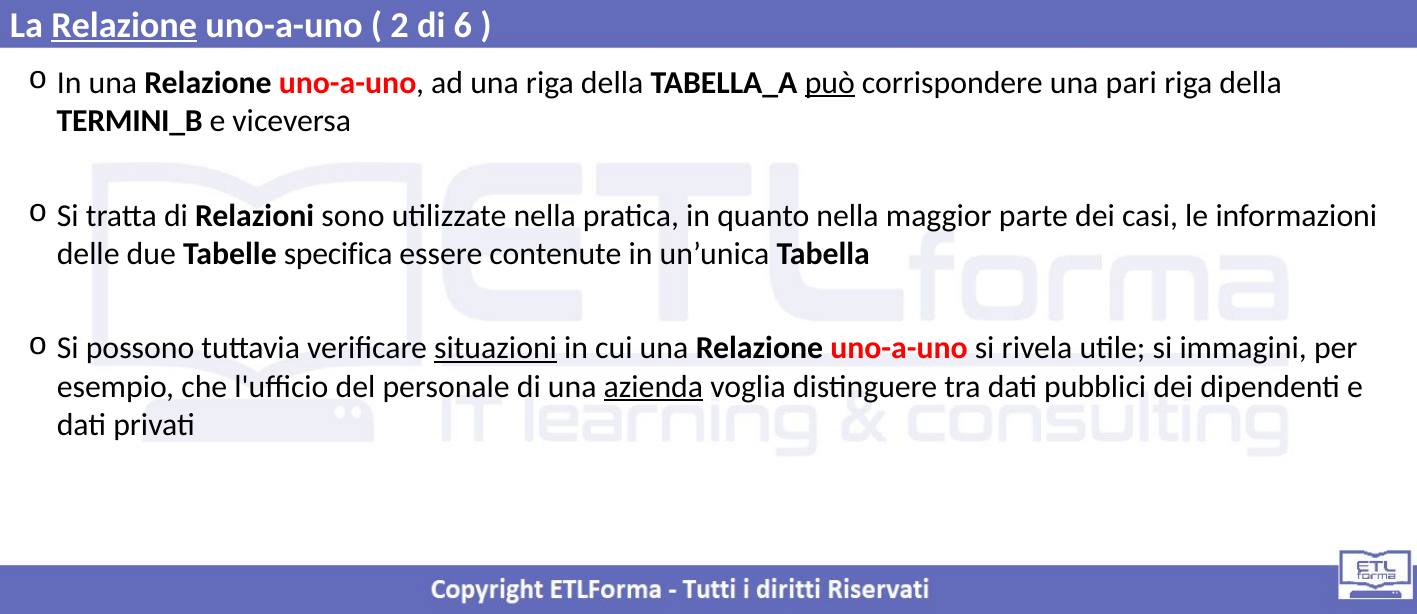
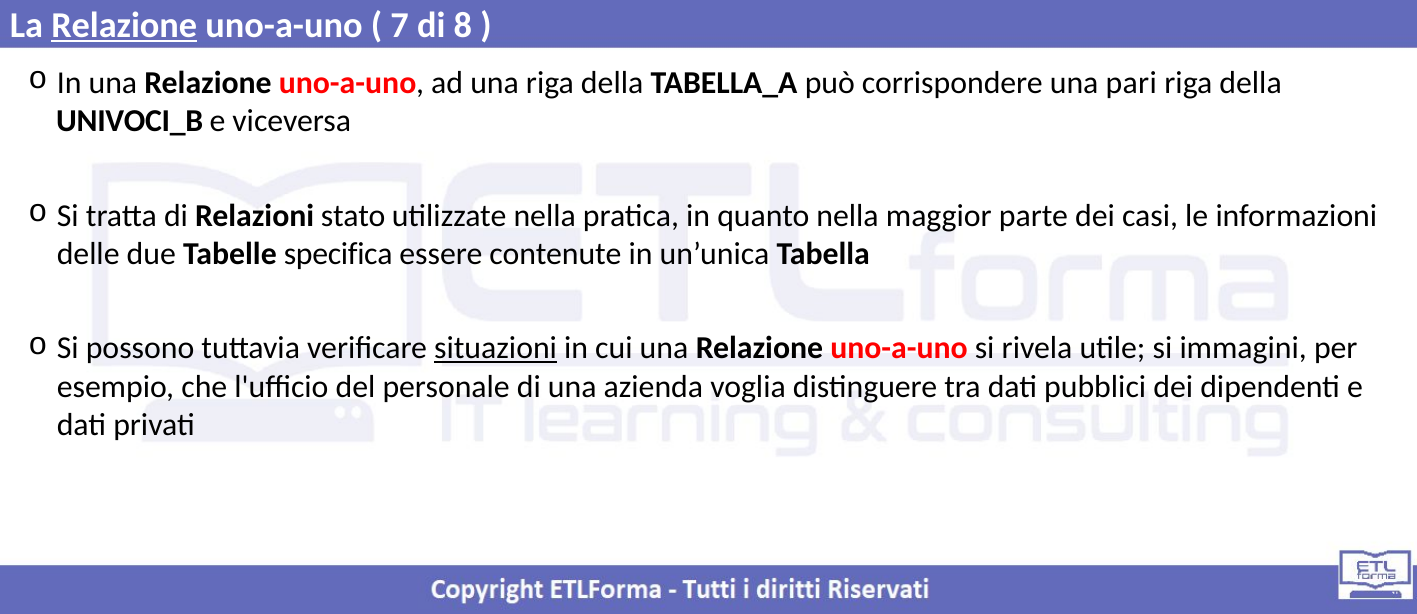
2: 2 -> 7
6: 6 -> 8
può underline: present -> none
TERMINI_B: TERMINI_B -> UNIVOCI_B
sono: sono -> stato
azienda underline: present -> none
